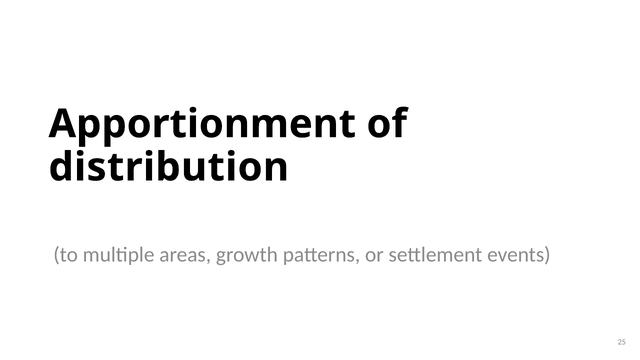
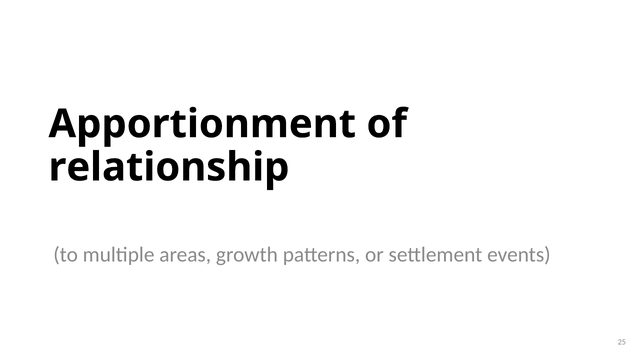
distribution: distribution -> relationship
